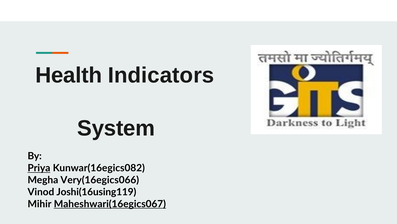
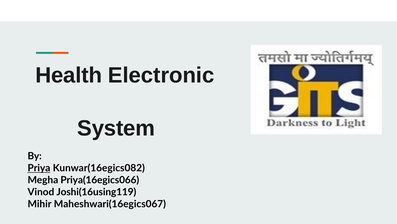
Indicators: Indicators -> Electronic
Very(16egics066: Very(16egics066 -> Priya(16egics066
Maheshwari(16egics067 underline: present -> none
